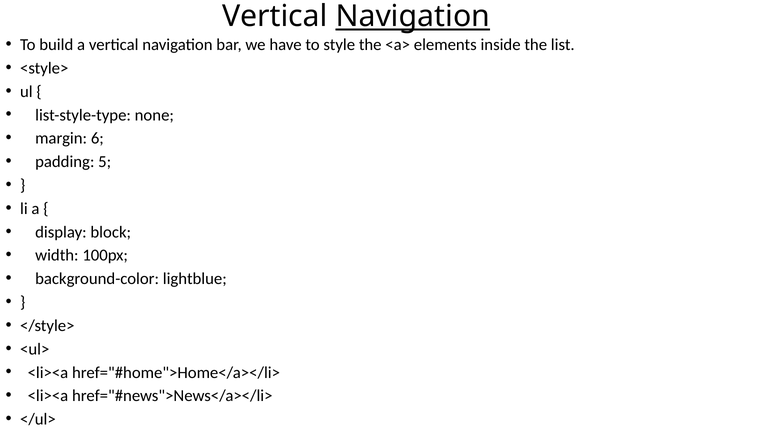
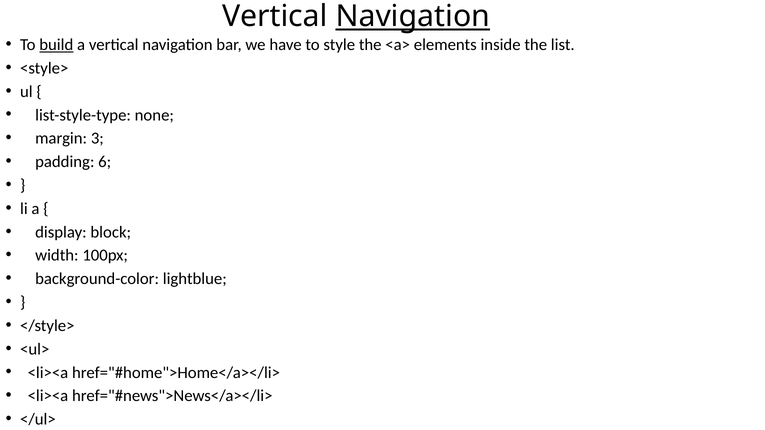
build underline: none -> present
6: 6 -> 3
5: 5 -> 6
